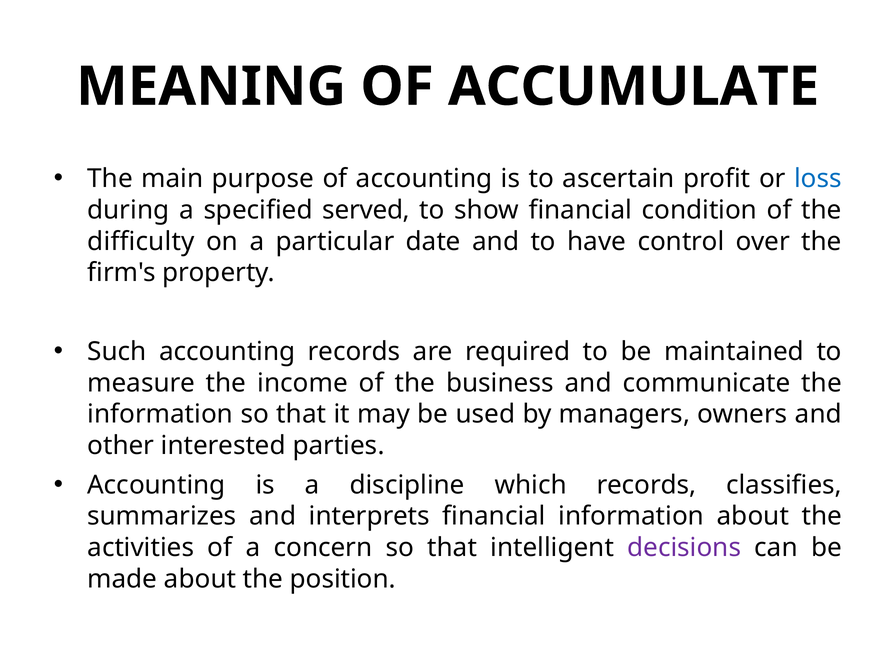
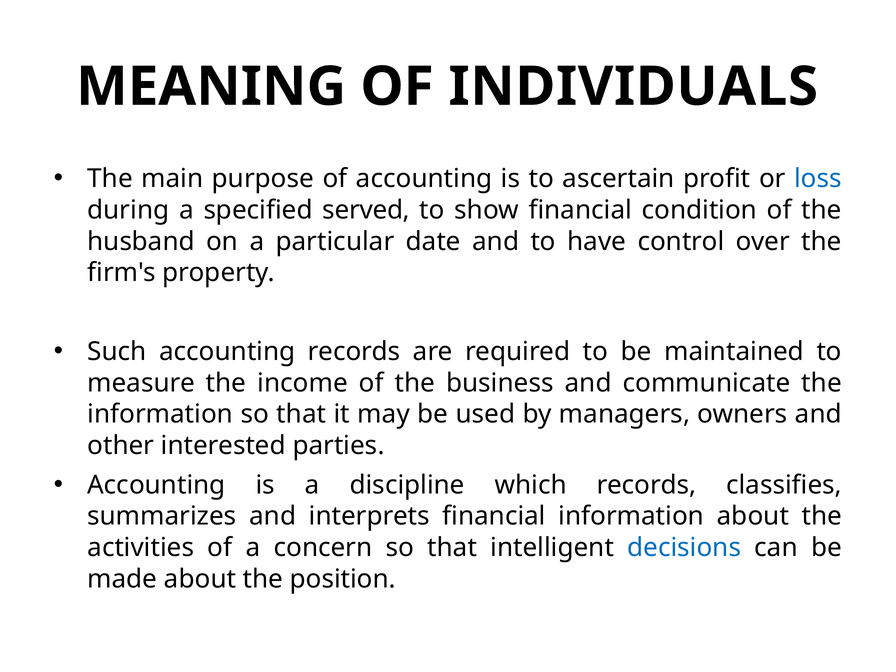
ACCUMULATE: ACCUMULATE -> INDIVIDUALS
difficulty: difficulty -> husband
decisions colour: purple -> blue
